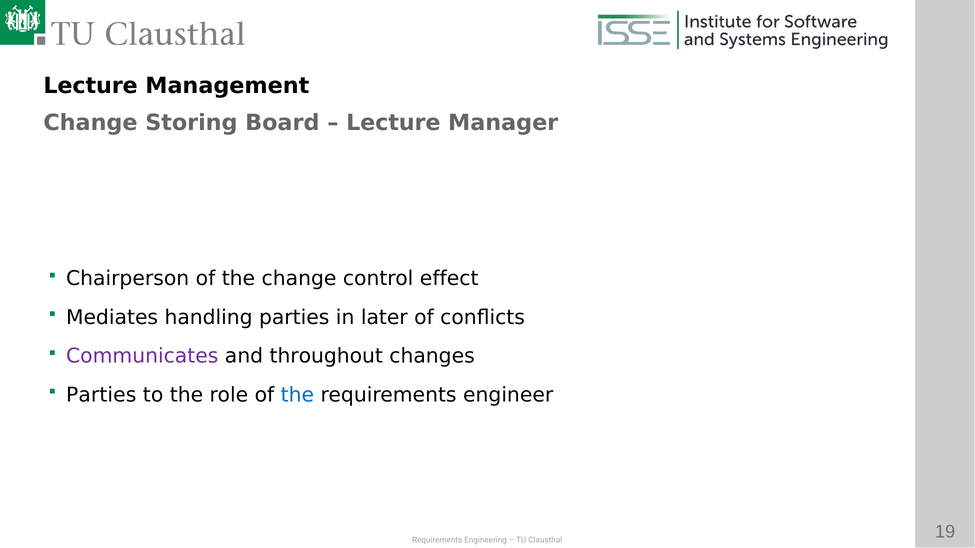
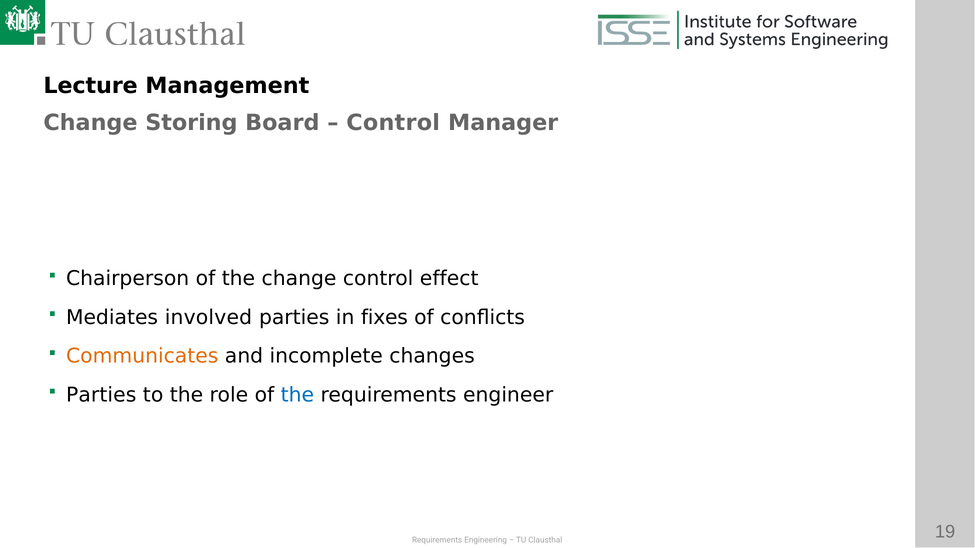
Lecture at (393, 123): Lecture -> Control
handling: handling -> involved
later: later -> fixes
Communicates colour: purple -> orange
throughout: throughout -> incomplete
